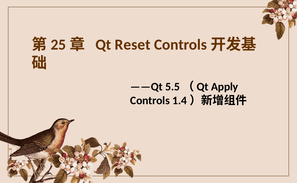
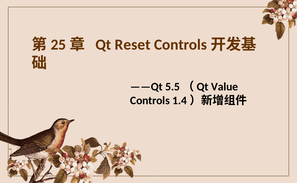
Apply: Apply -> Value
